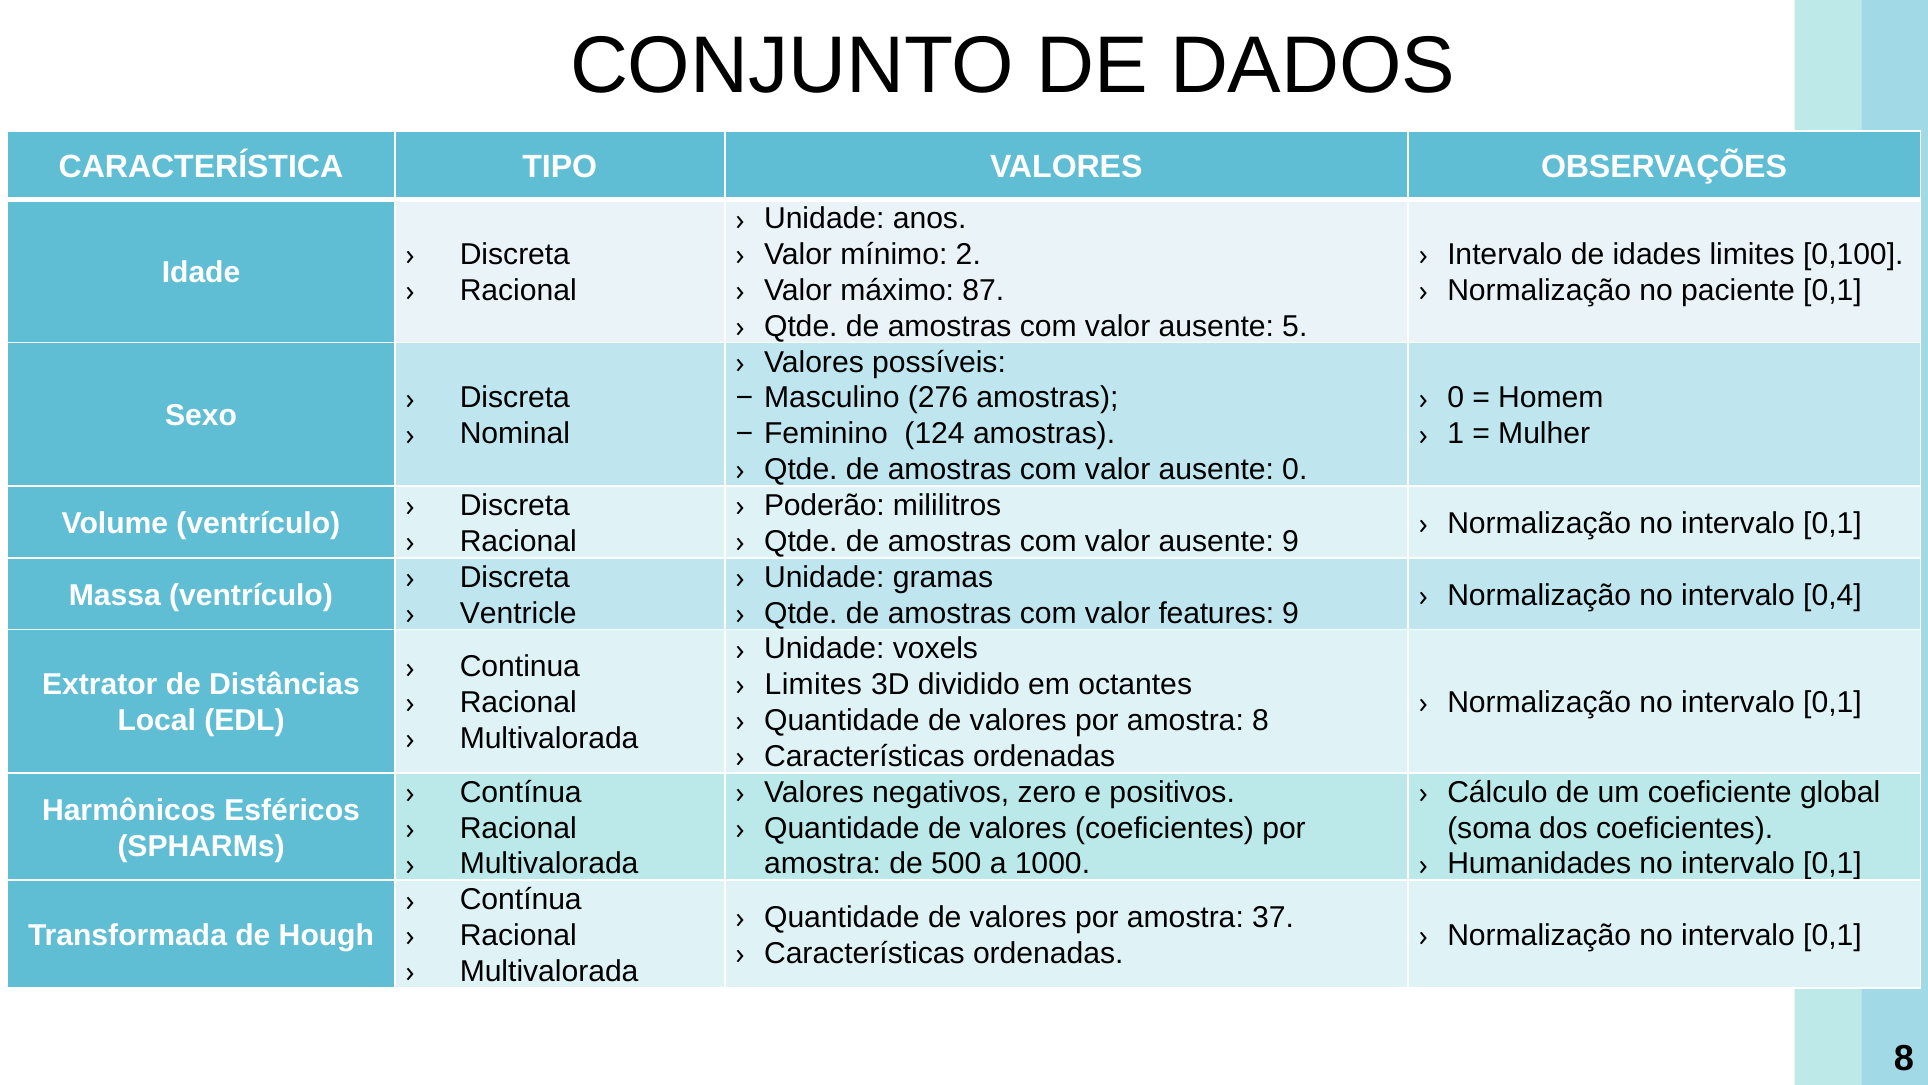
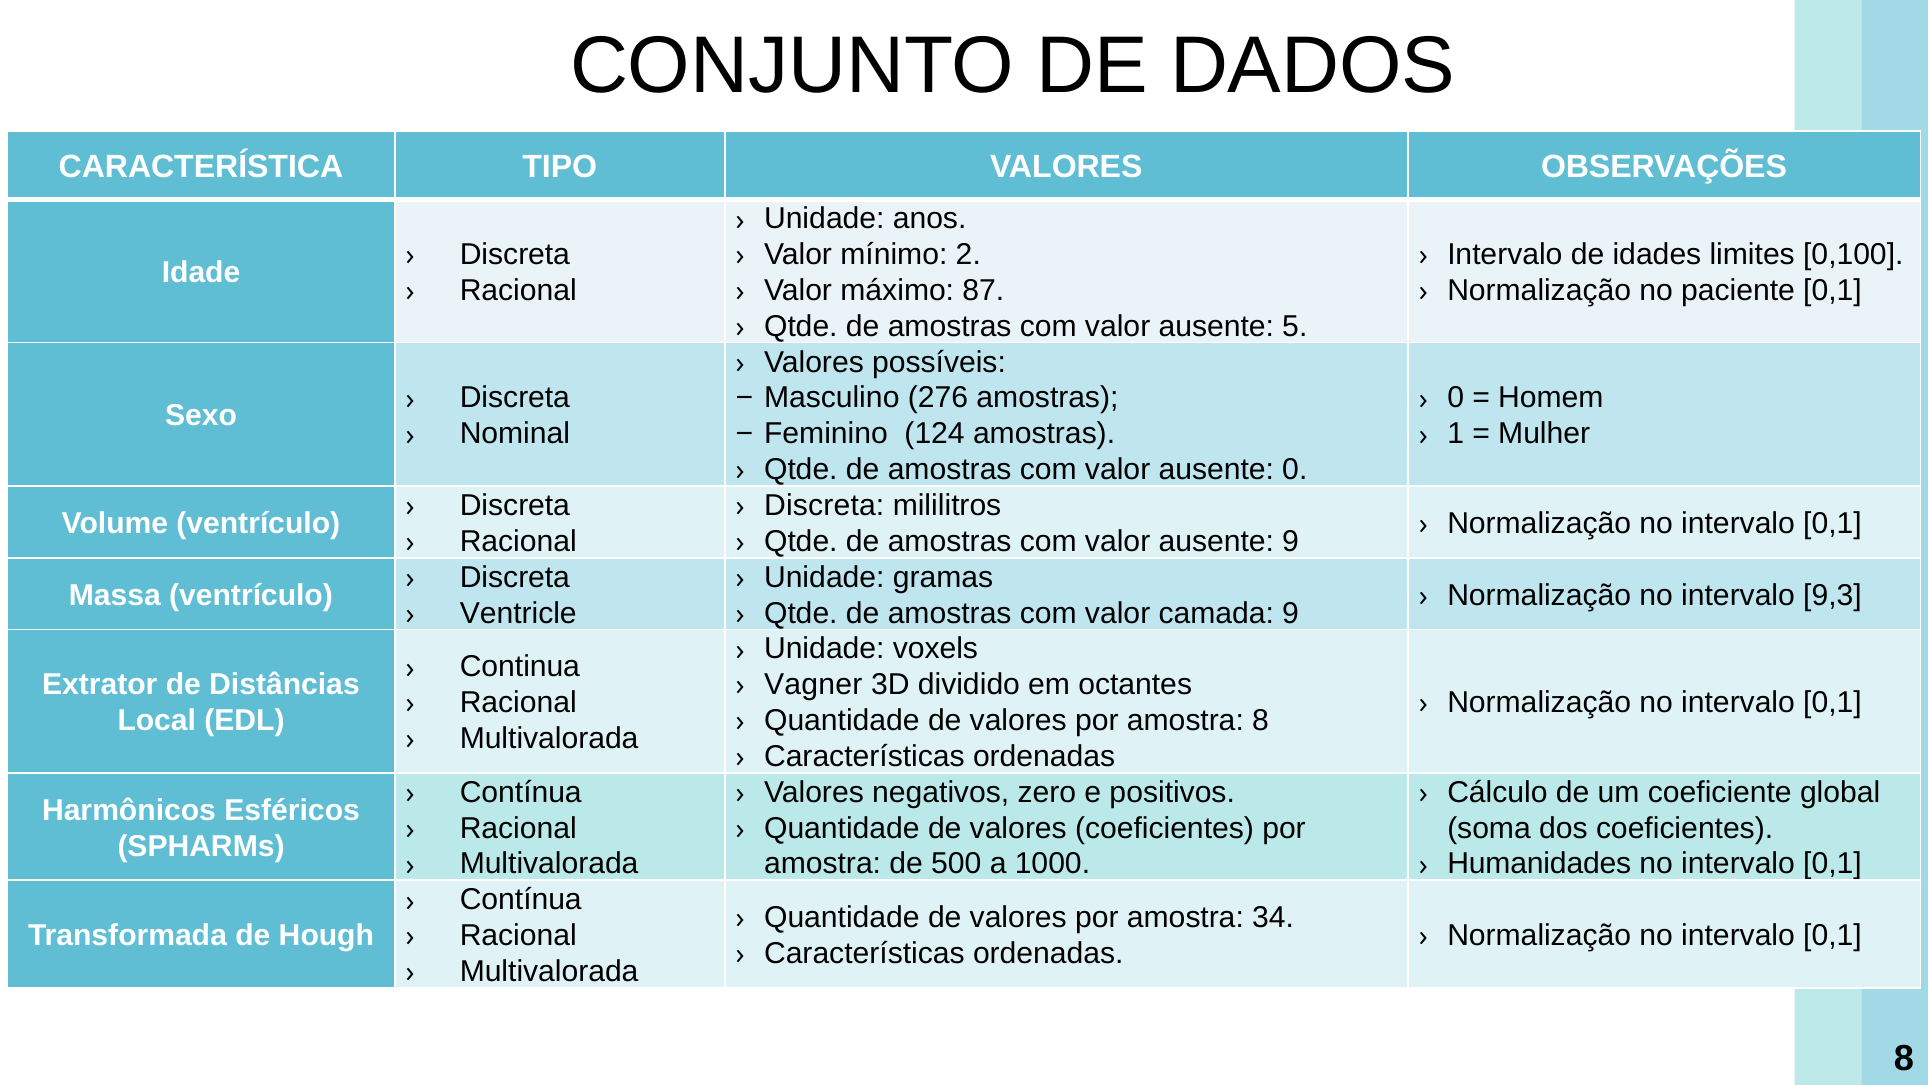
Poderão at (824, 505): Poderão -> Discreta
features: features -> camada
0,4: 0,4 -> 9,3
Limites at (813, 684): Limites -> Vagner
37: 37 -> 34
